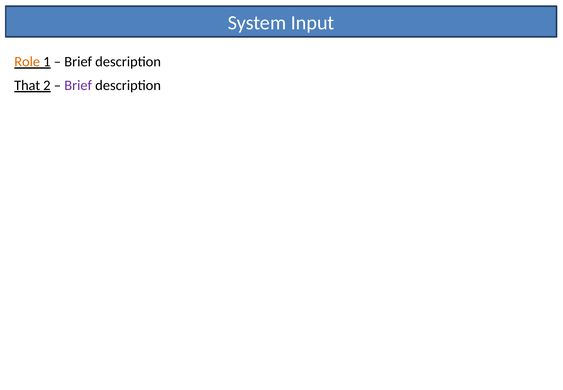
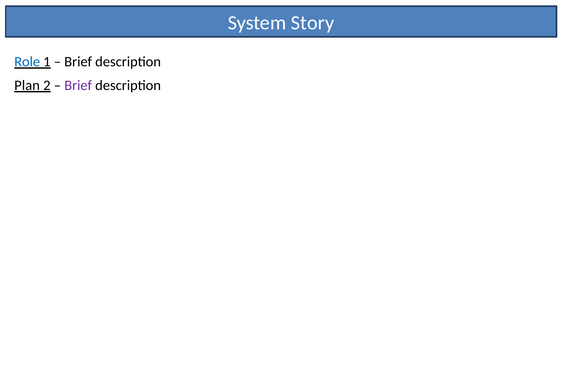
Input: Input -> Story
Role colour: orange -> blue
That: That -> Plan
